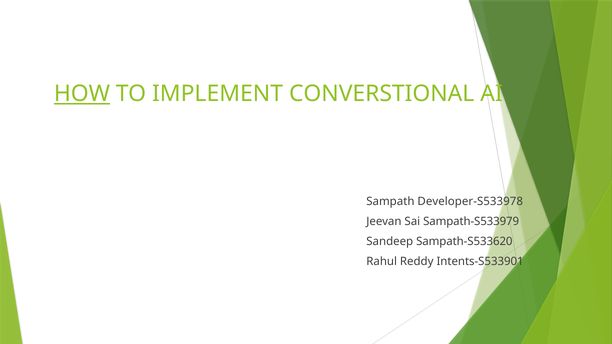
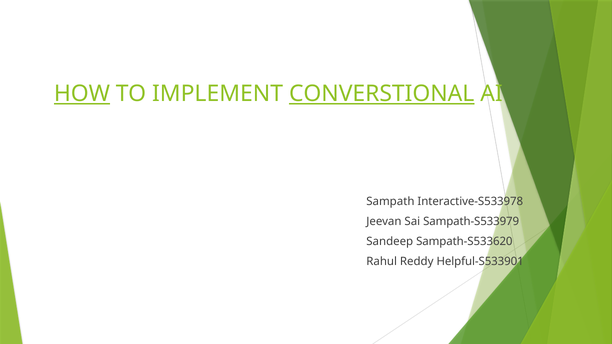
CONVERSTIONAL underline: none -> present
Developer-S533978: Developer-S533978 -> Interactive-S533978
Intents-S533901: Intents-S533901 -> Helpful-S533901
